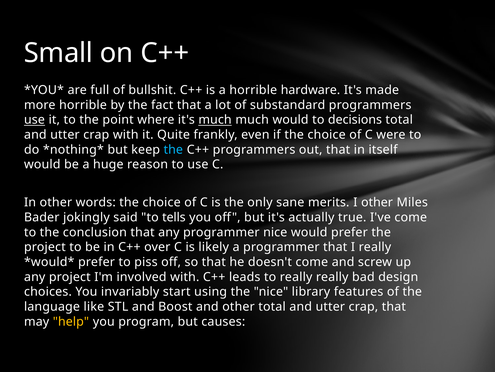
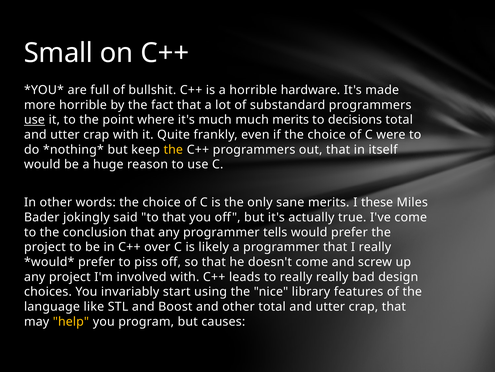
much at (215, 120) underline: present -> none
much would: would -> merits
the at (173, 149) colour: light blue -> yellow
I other: other -> these
to tells: tells -> that
programmer nice: nice -> tells
